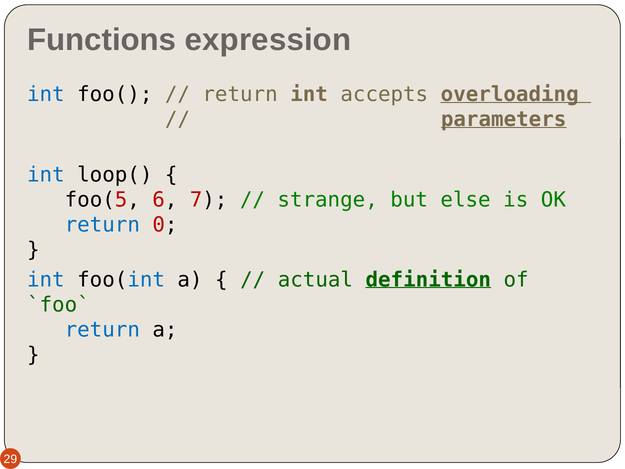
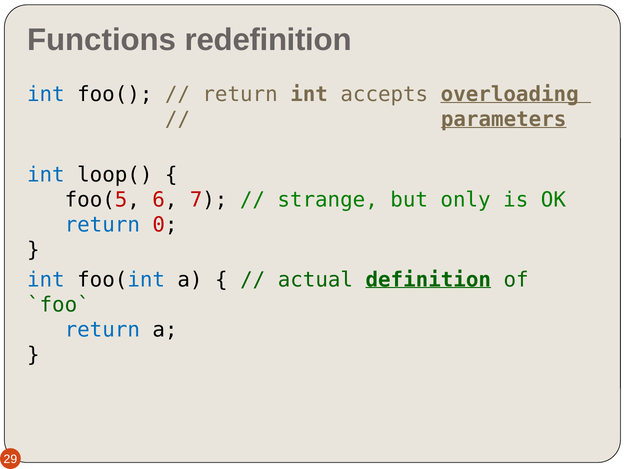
expression: expression -> redefinition
else: else -> only
